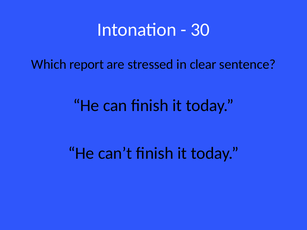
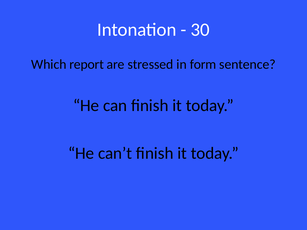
clear: clear -> form
